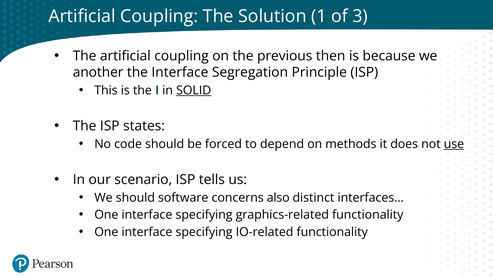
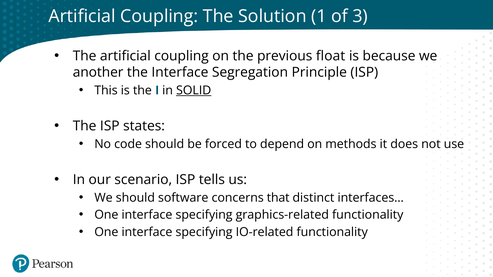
then: then -> float
use underline: present -> none
also: also -> that
